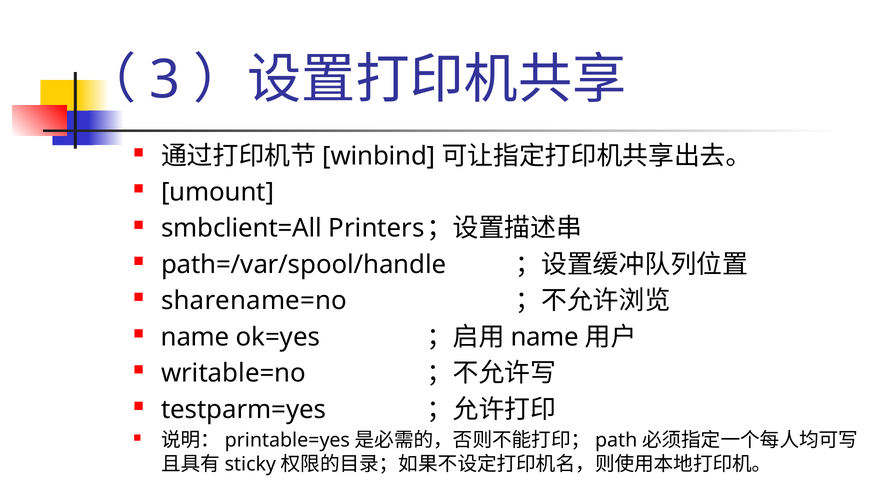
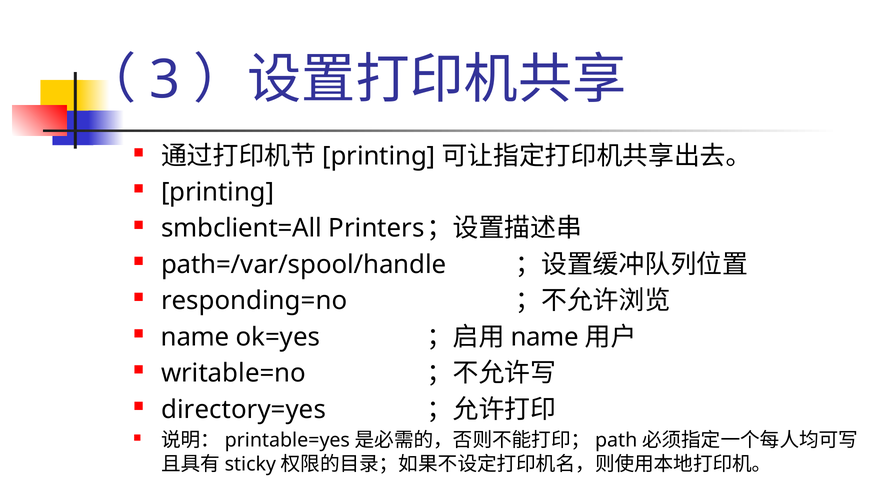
winbind at (379, 156): winbind -> printing
umount at (218, 192): umount -> printing
sharename=no: sharename=no -> responding=no
testparm=yes: testparm=yes -> directory=yes
